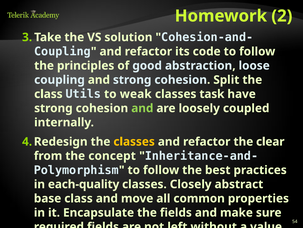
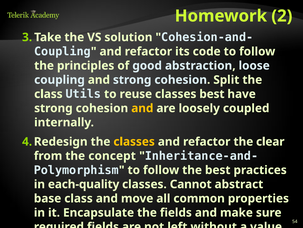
to weak: weak -> reuse
classes task: task -> best
and at (142, 108) colour: light green -> yellow
Closely: Closely -> Cannot
